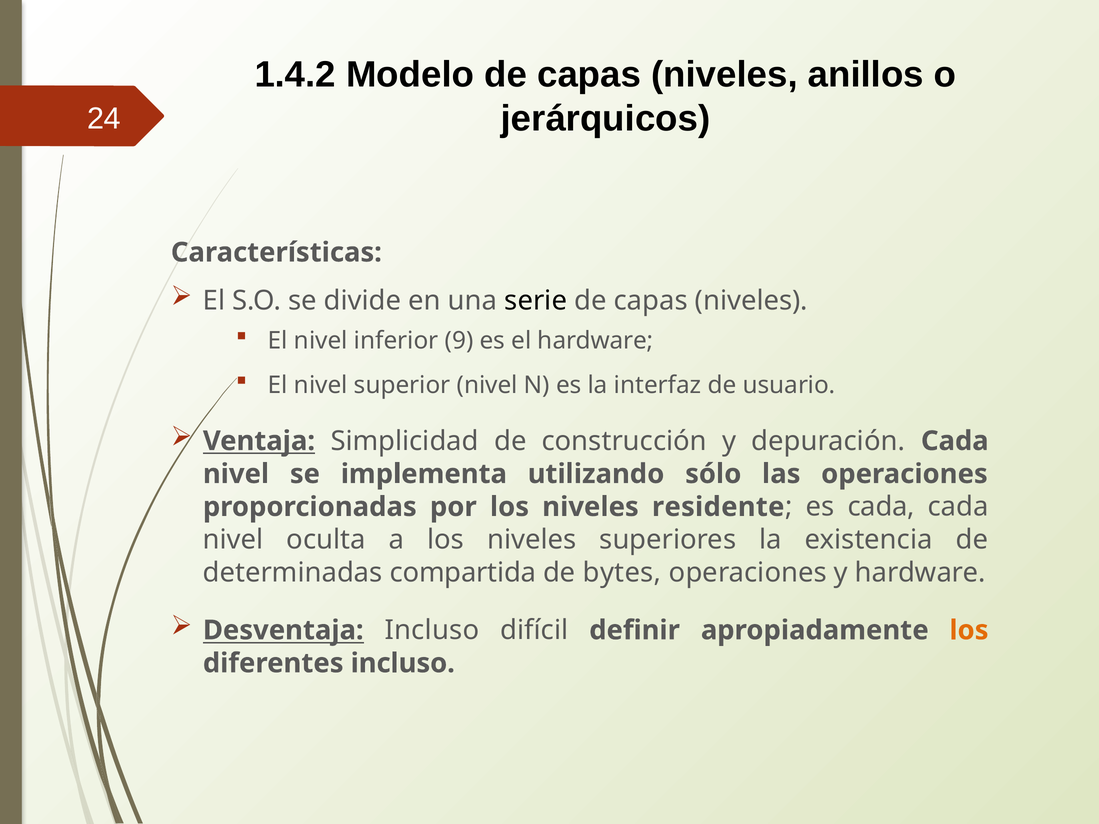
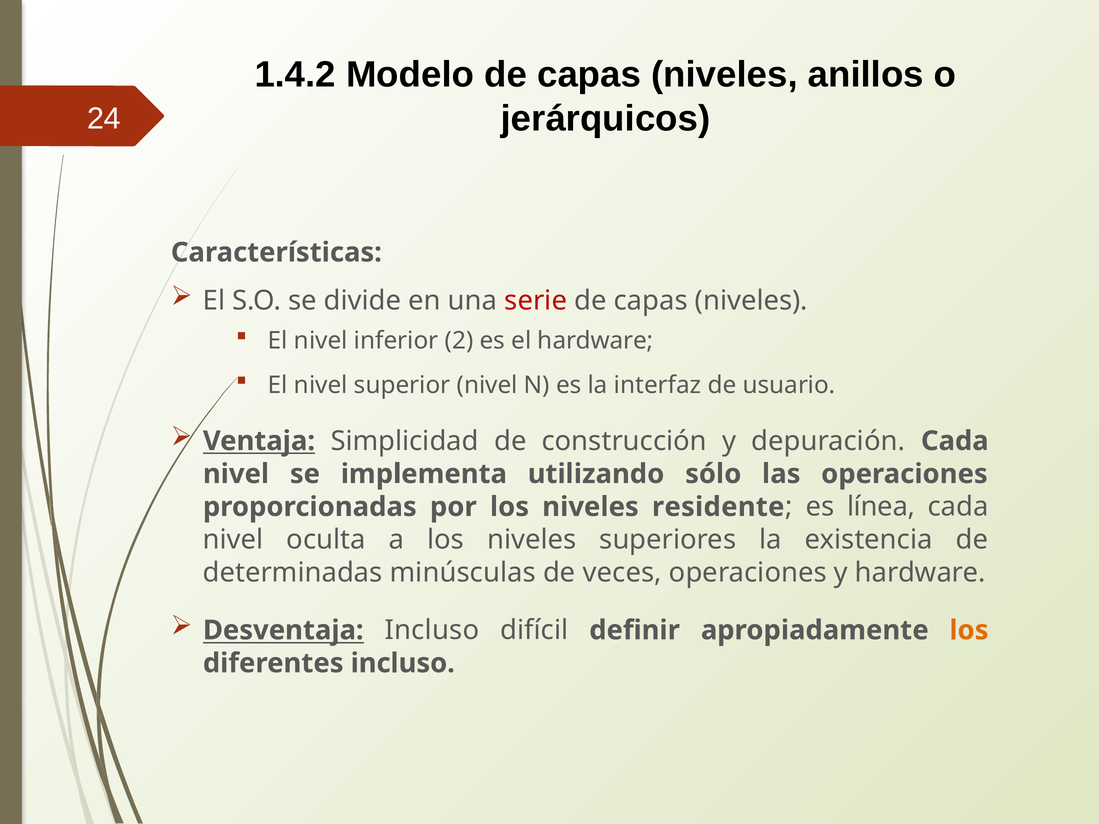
serie colour: black -> red
9: 9 -> 2
es cada: cada -> línea
compartida: compartida -> minúsculas
bytes: bytes -> veces
